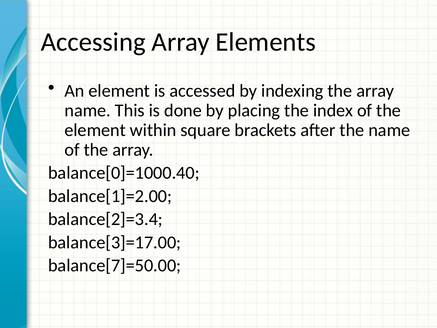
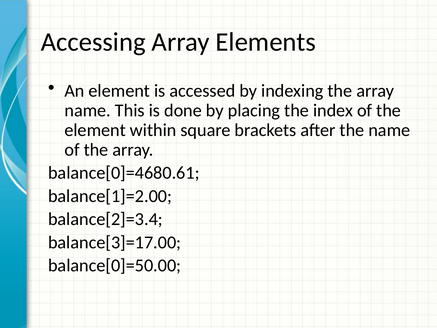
balance[0]=1000.40: balance[0]=1000.40 -> balance[0]=4680.61
balance[7]=50.00: balance[7]=50.00 -> balance[0]=50.00
